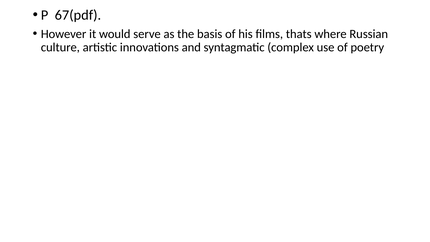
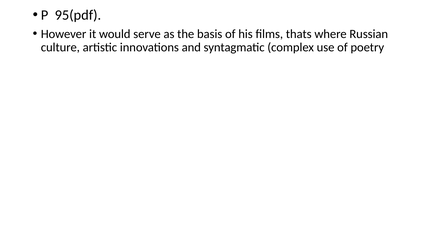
67(pdf: 67(pdf -> 95(pdf
